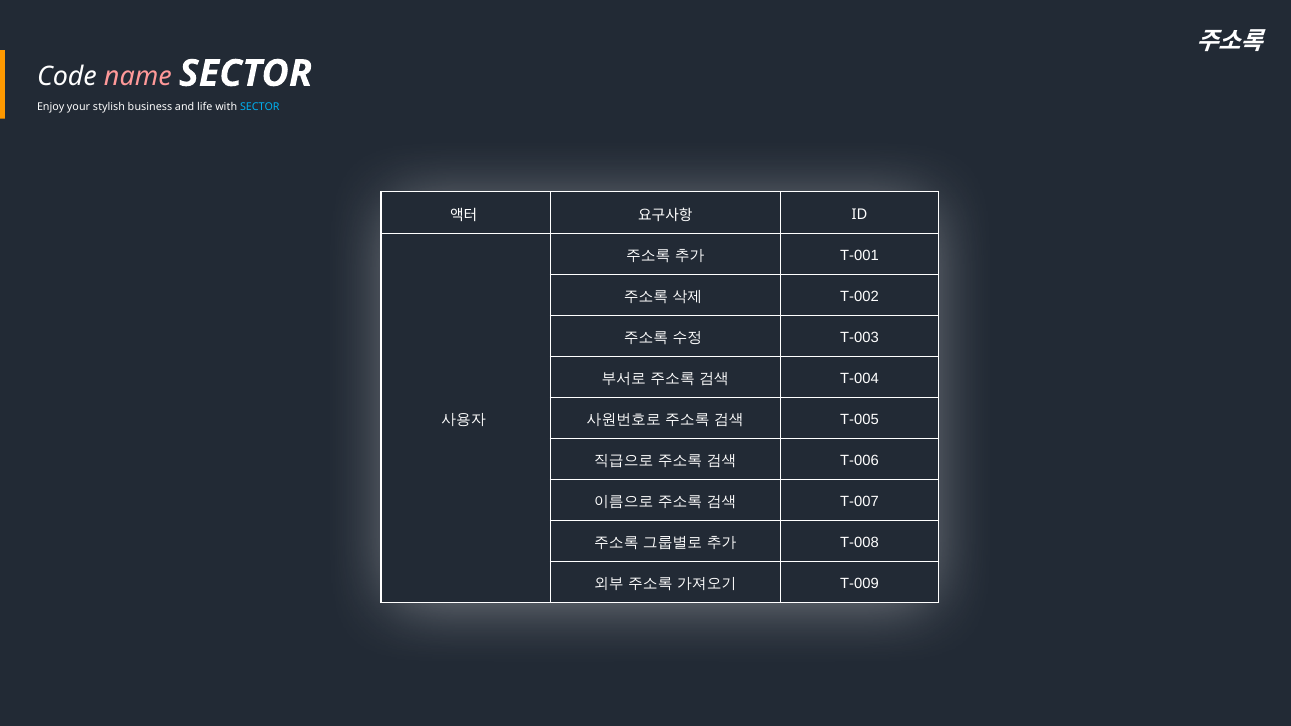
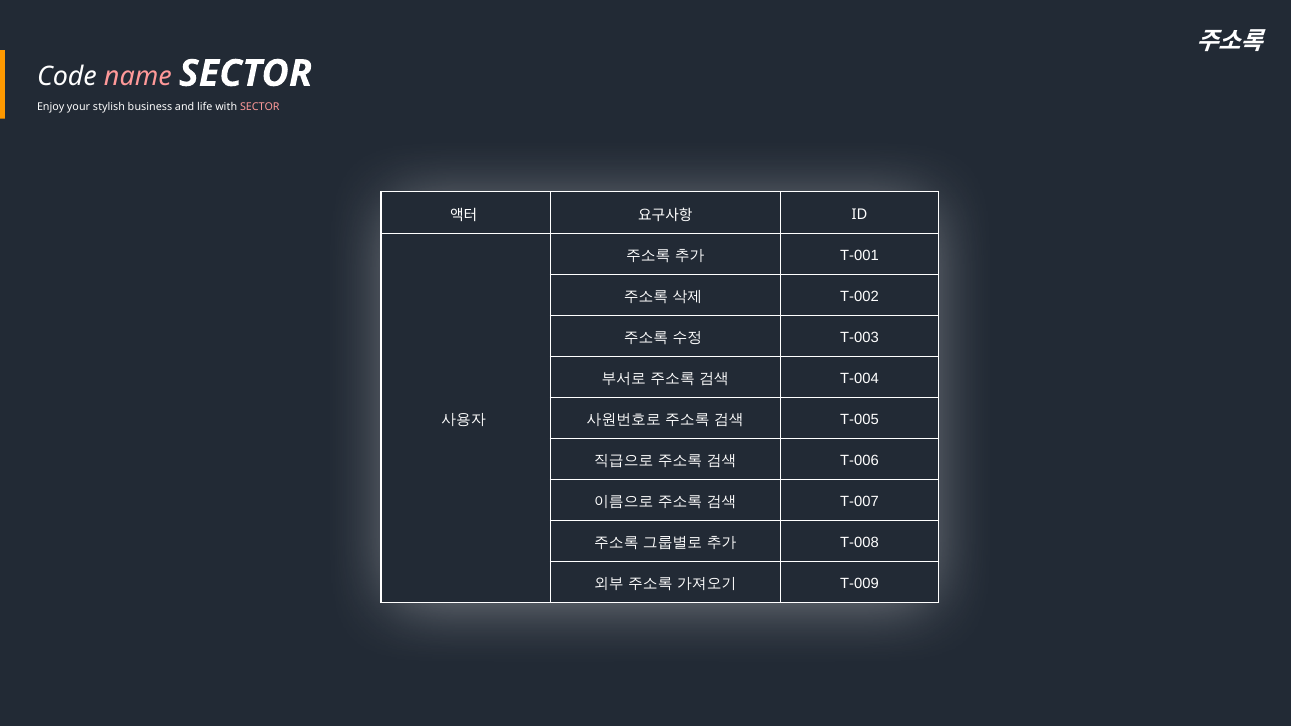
SECTOR at (260, 107) colour: light blue -> pink
